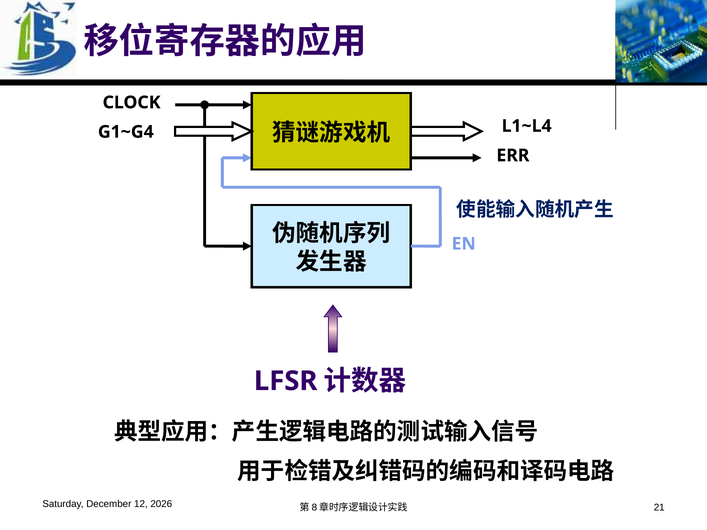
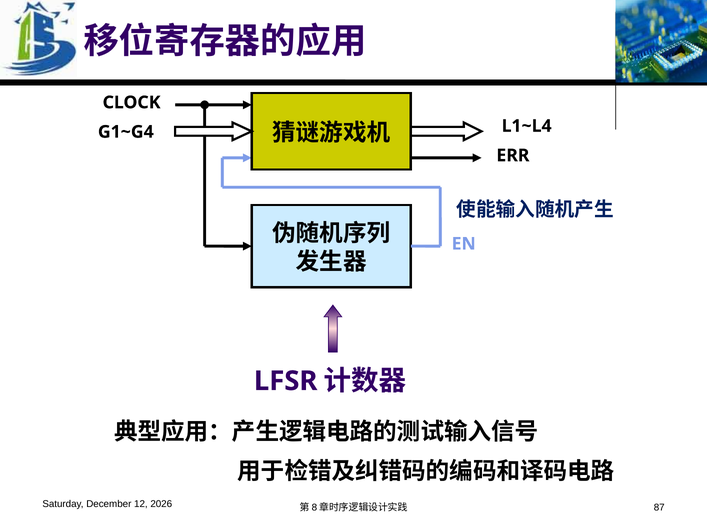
21: 21 -> 87
